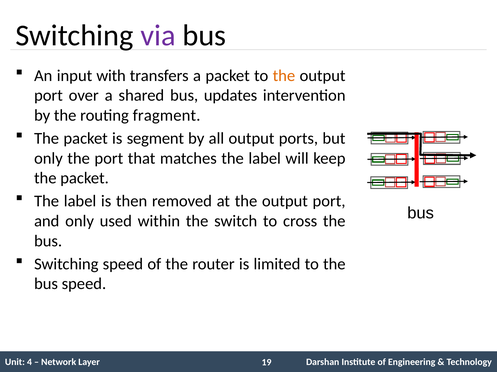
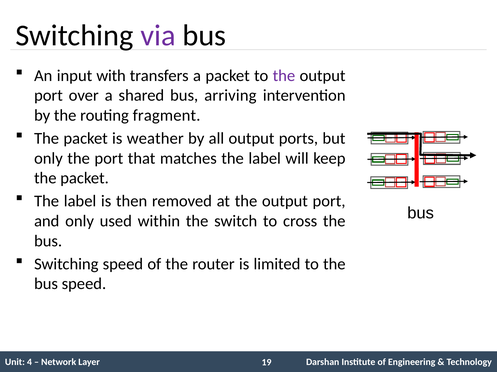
the at (284, 76) colour: orange -> purple
updates: updates -> arriving
segment: segment -> weather
